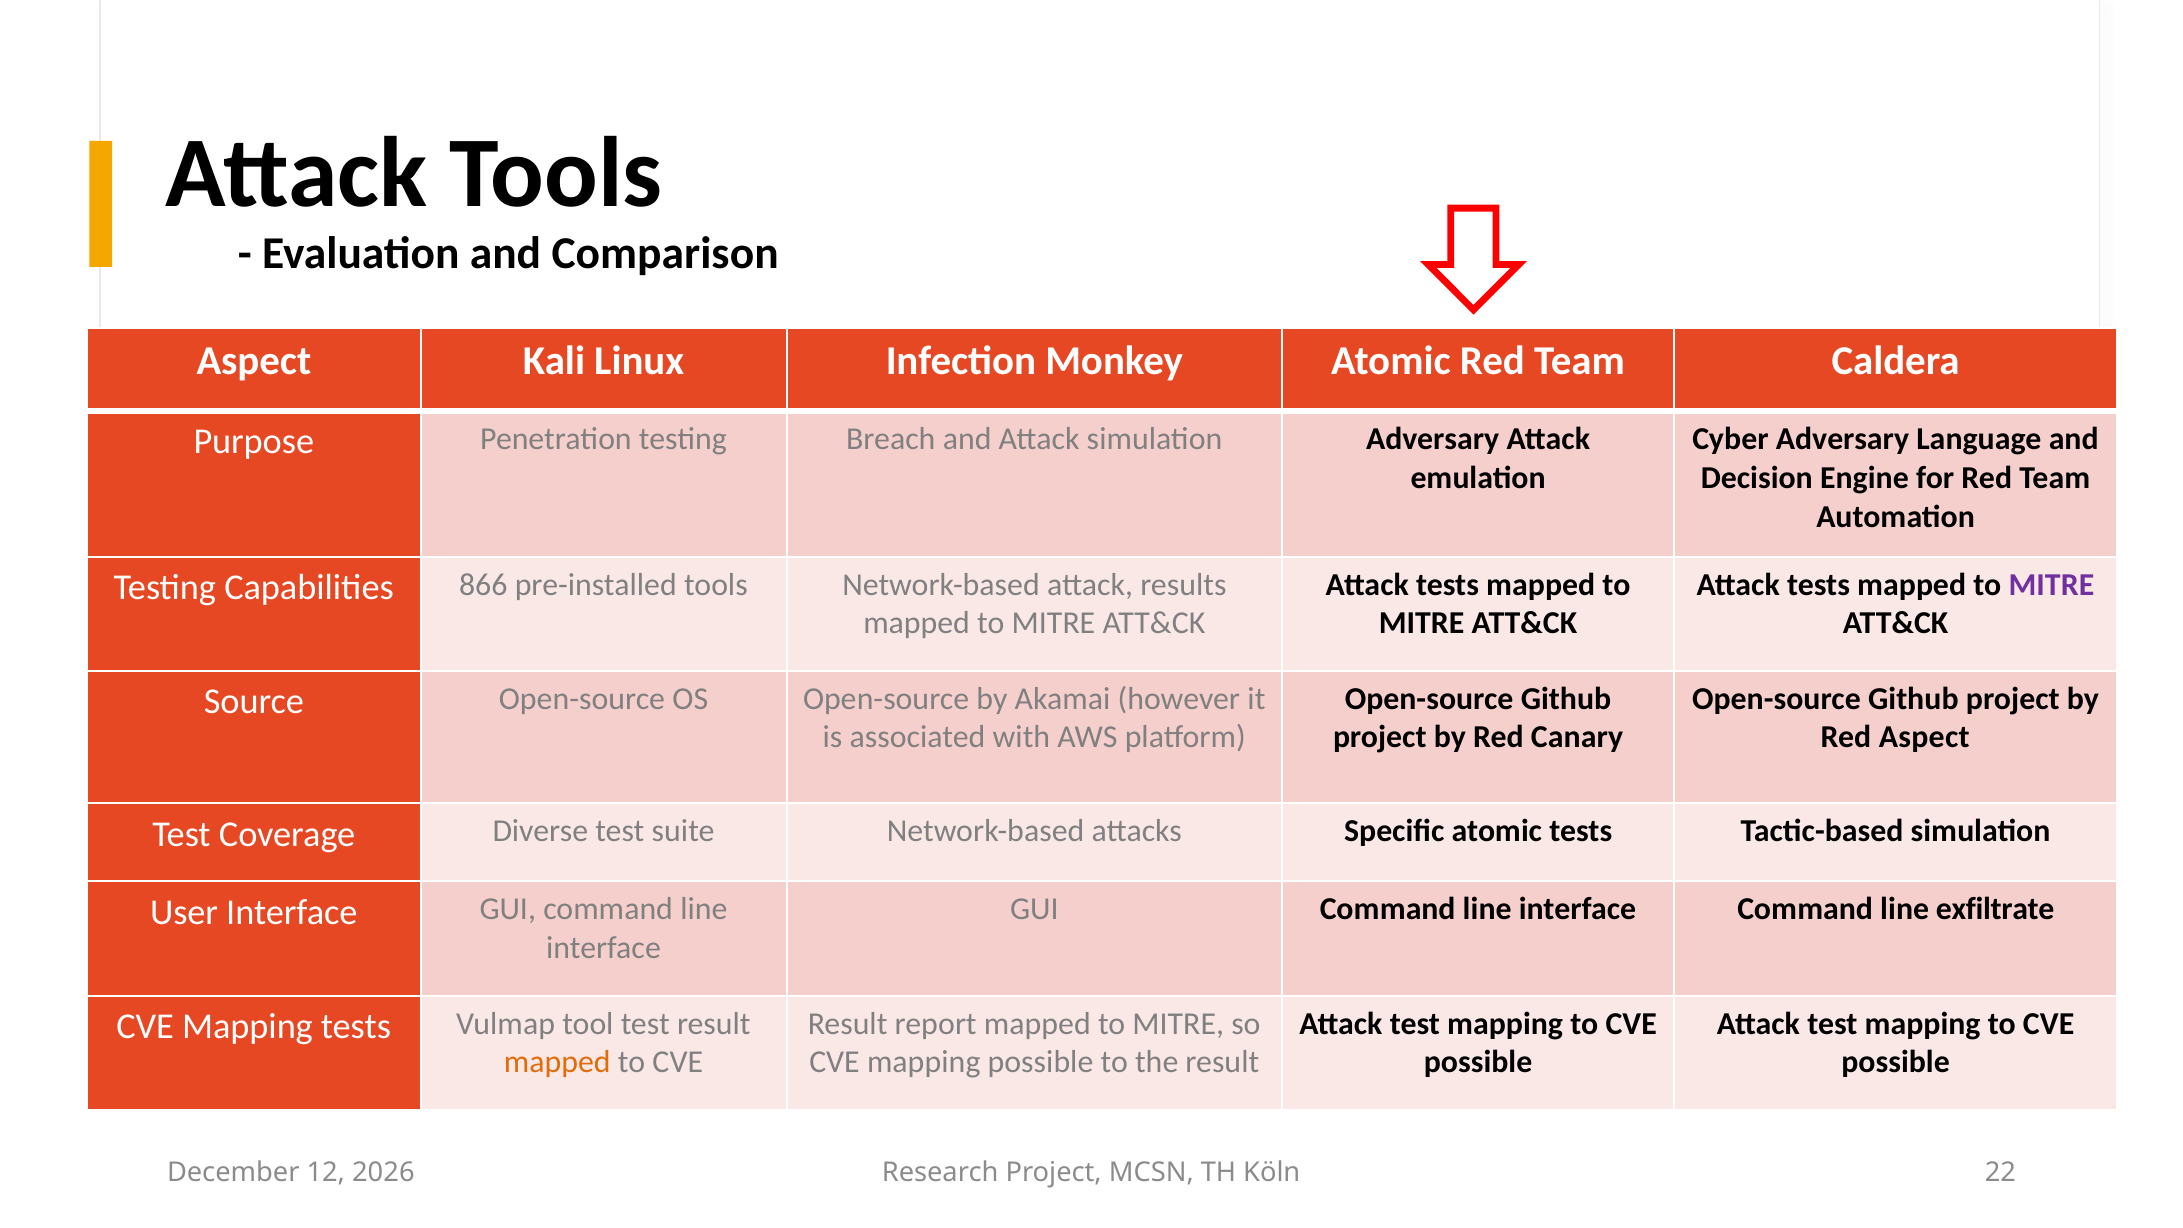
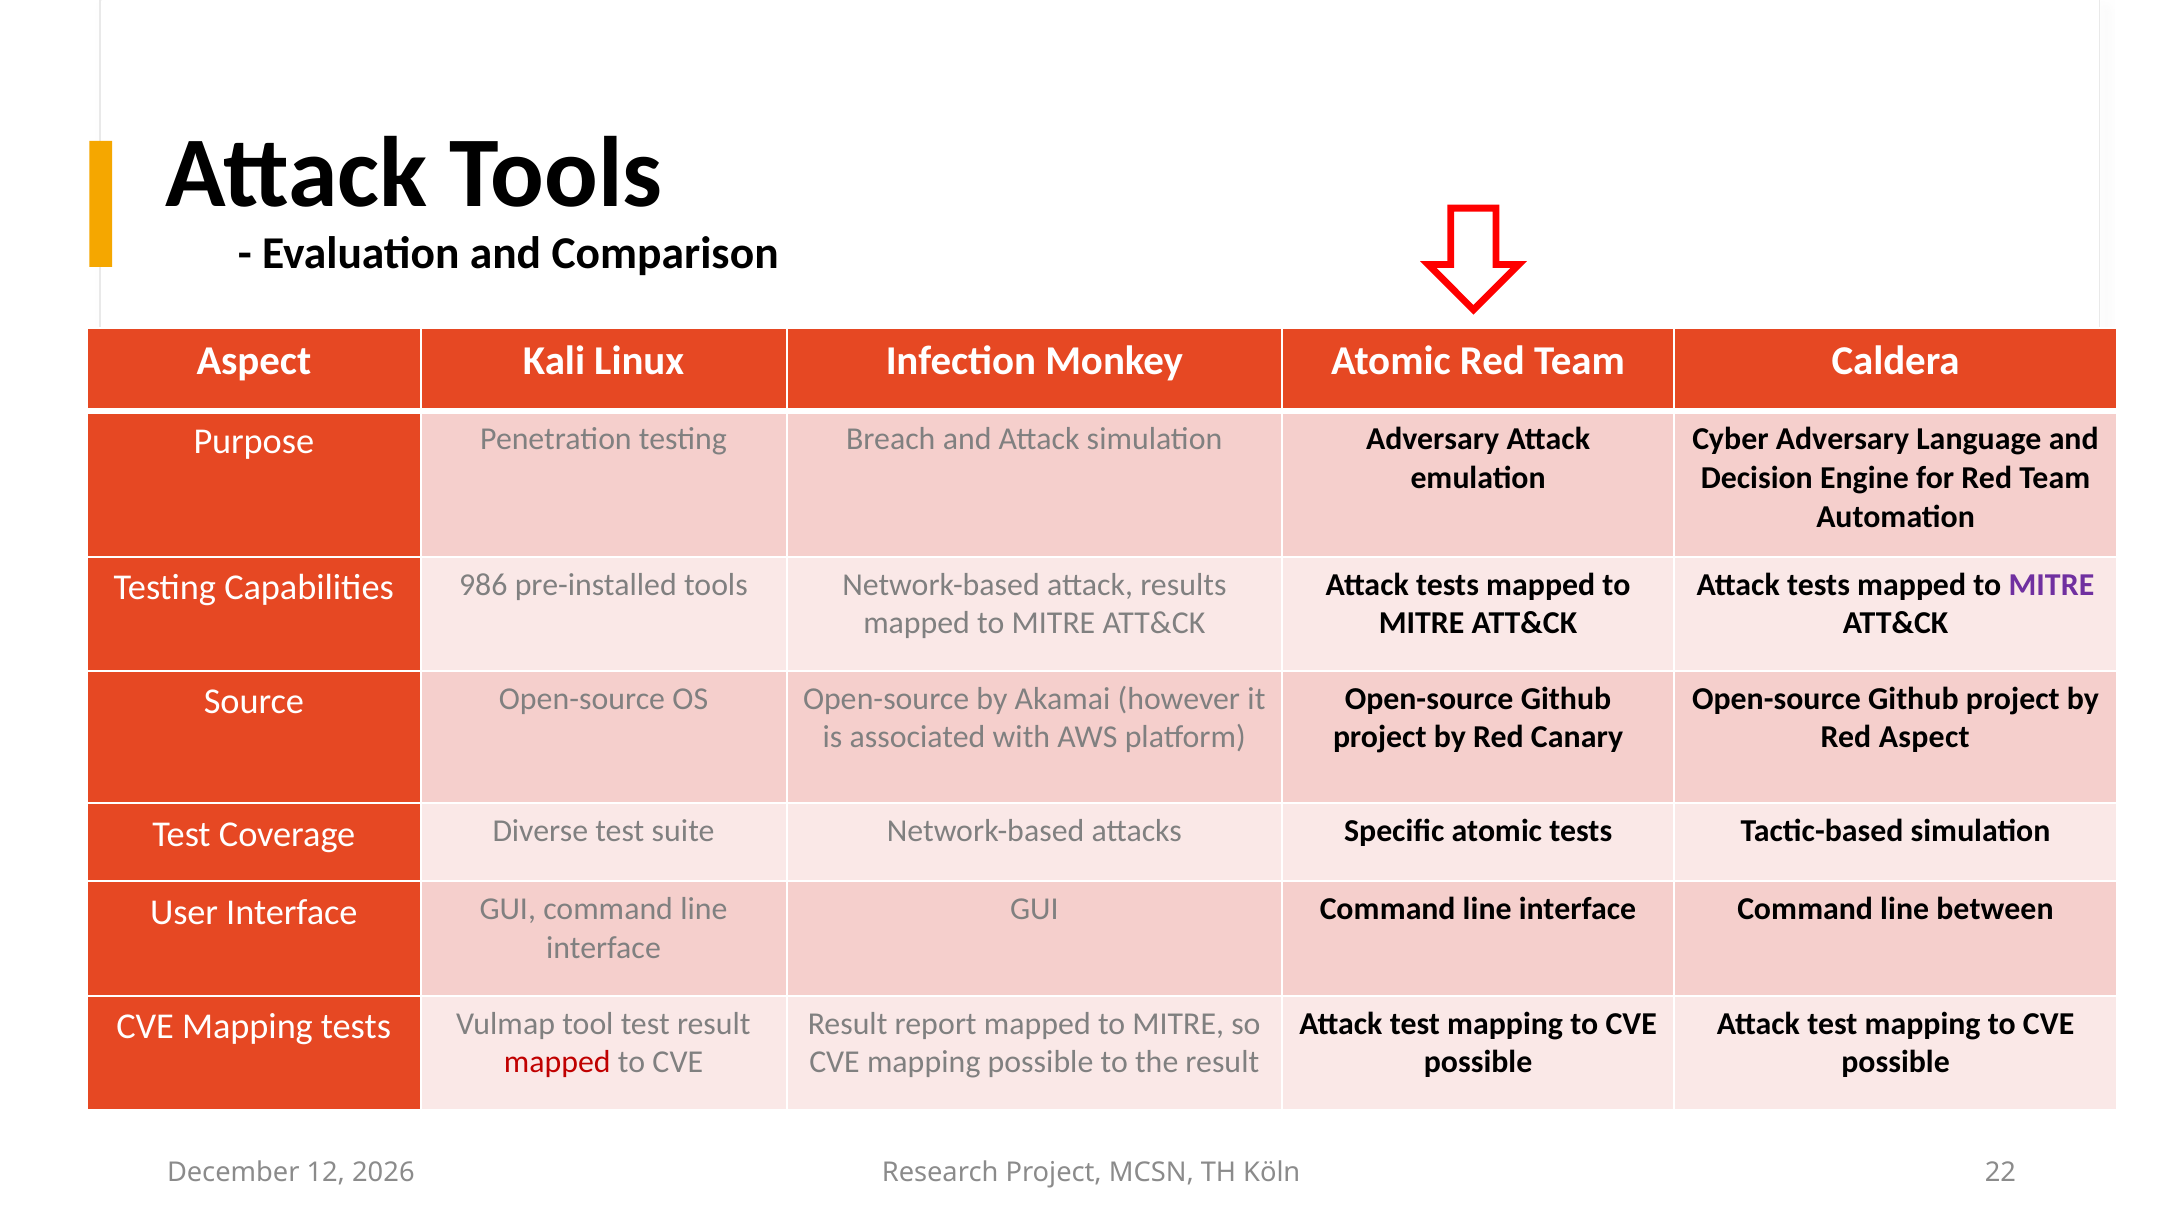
866: 866 -> 986
exfiltrate: exfiltrate -> between
mapped at (557, 1062) colour: orange -> red
